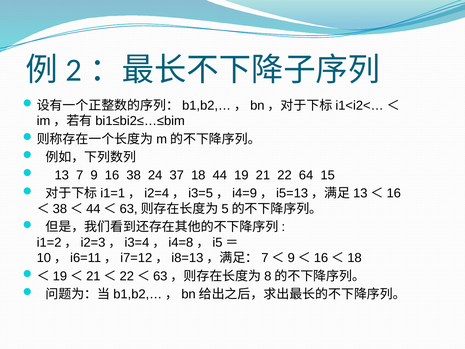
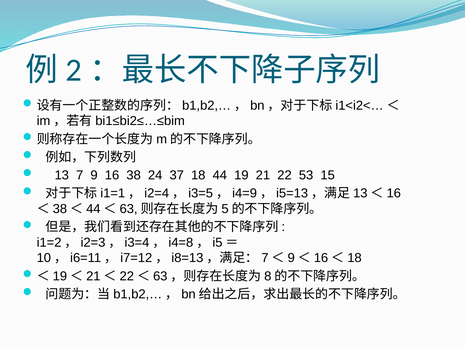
64: 64 -> 53
